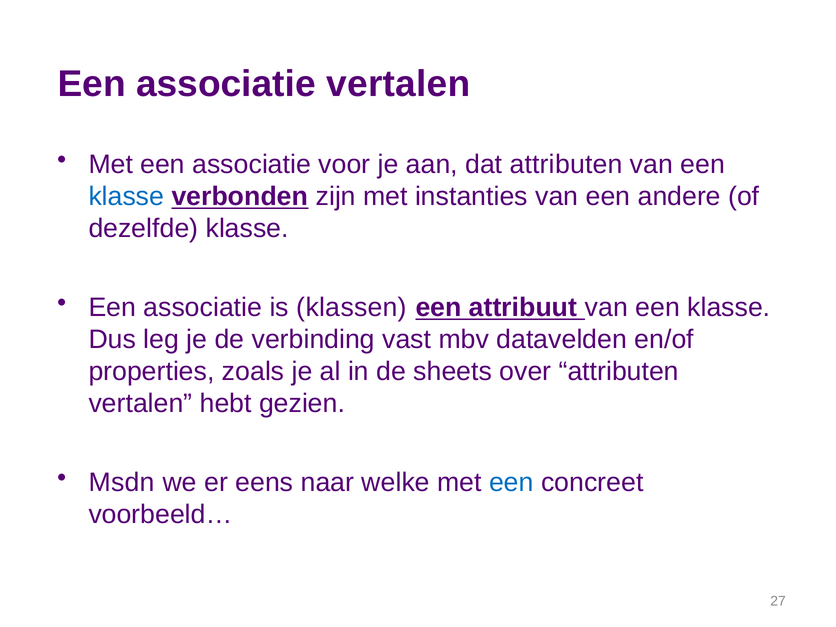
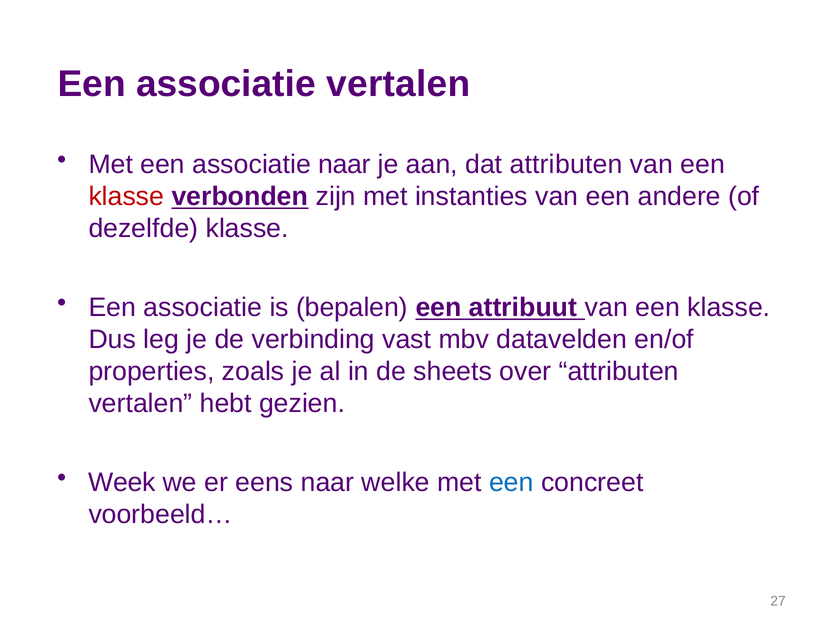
associatie voor: voor -> naar
klasse at (126, 196) colour: blue -> red
klassen: klassen -> bepalen
Msdn: Msdn -> Week
